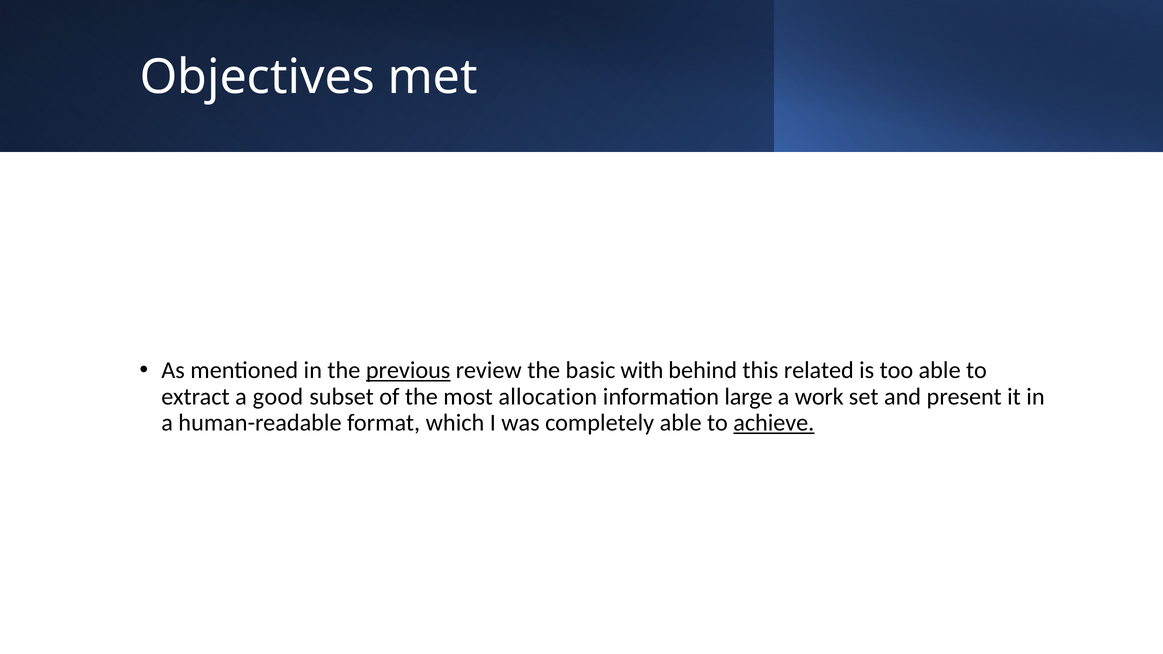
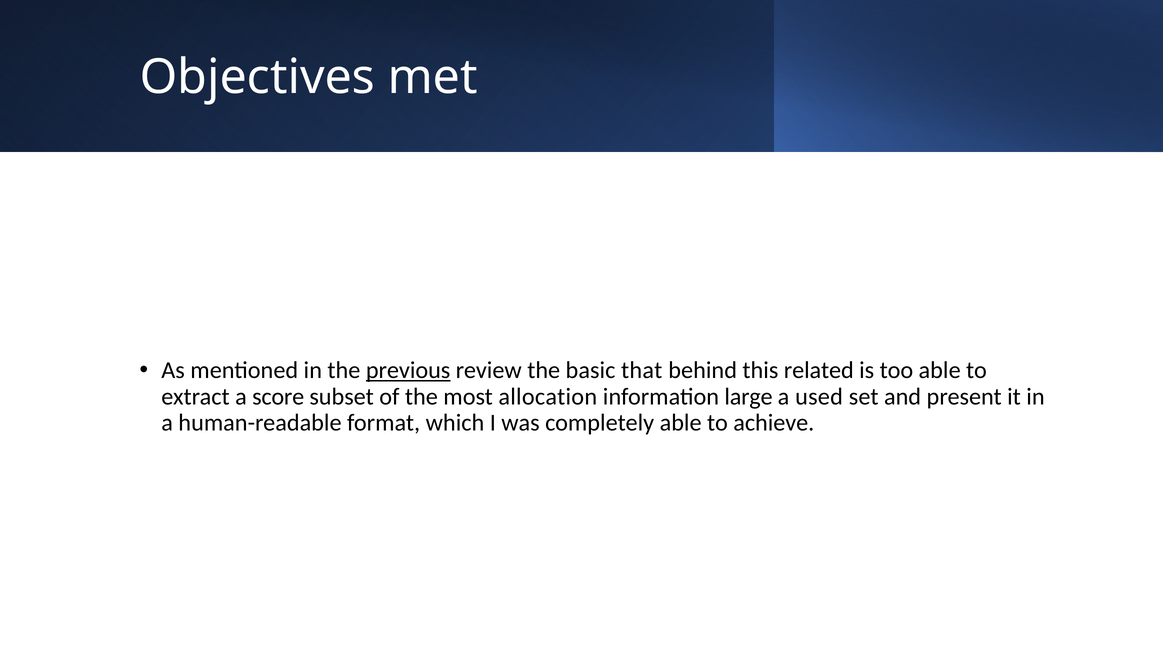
with: with -> that
good: good -> score
work: work -> used
achieve underline: present -> none
